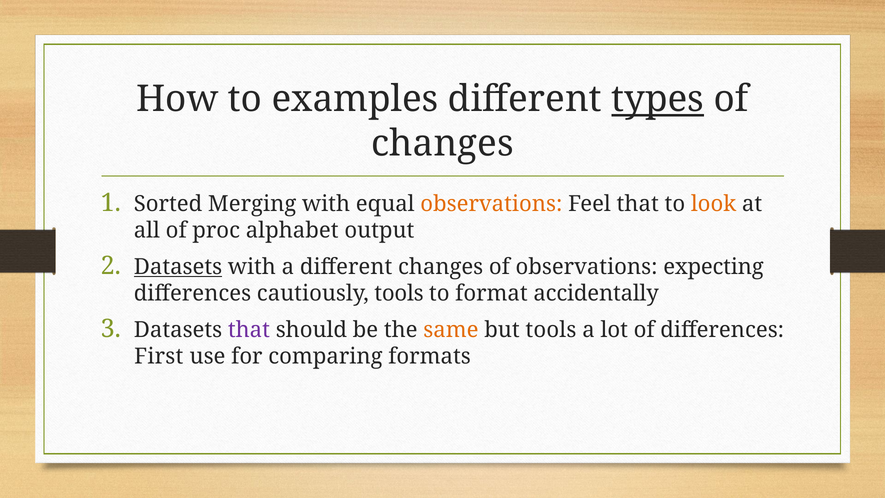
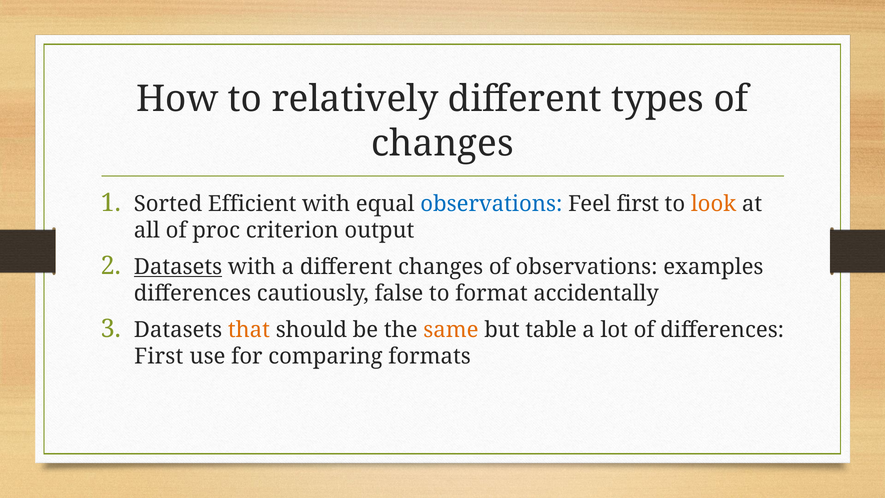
examples: examples -> relatively
types underline: present -> none
Merging: Merging -> Efficient
observations at (491, 204) colour: orange -> blue
Feel that: that -> first
alphabet: alphabet -> criterion
expecting: expecting -> examples
cautiously tools: tools -> false
that at (249, 330) colour: purple -> orange
but tools: tools -> table
